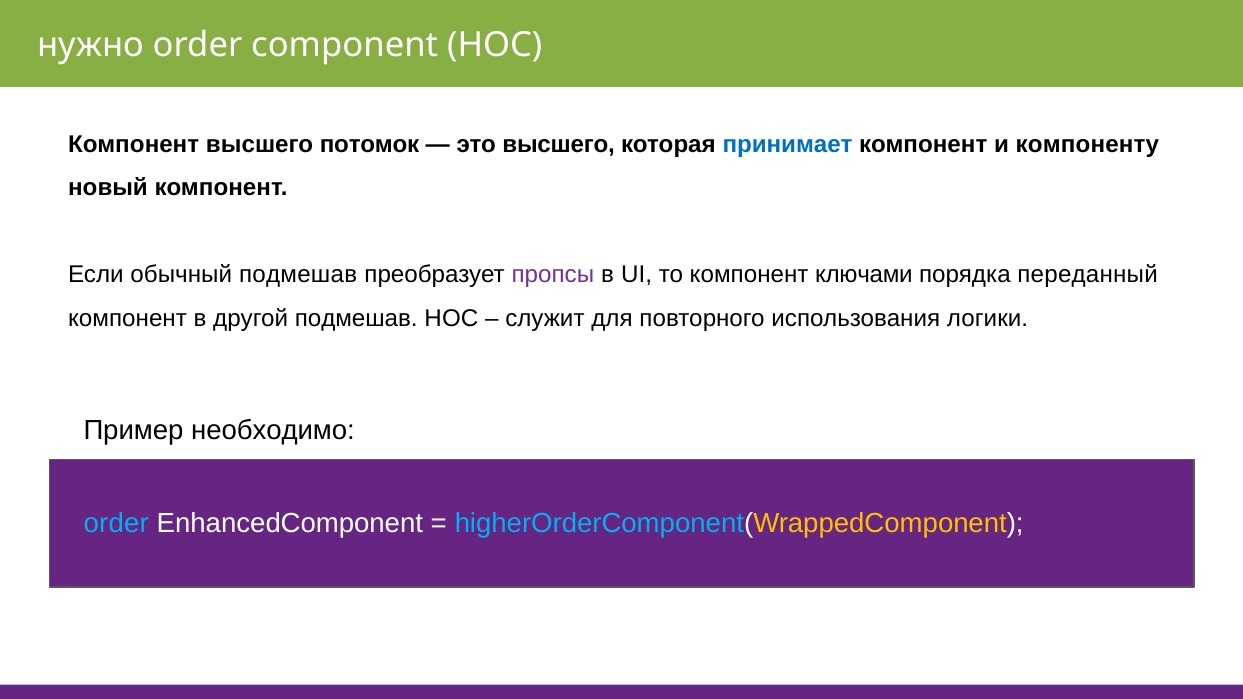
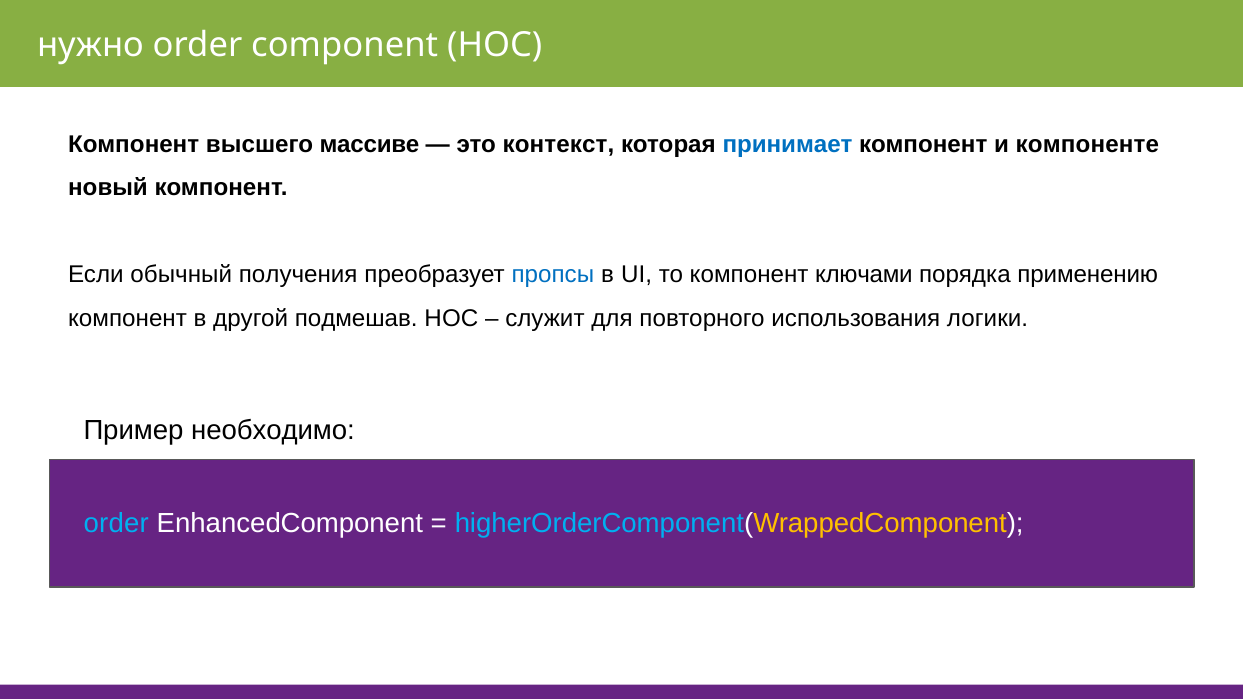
потомок: потомок -> массиве
это высшего: высшего -> контекст
компоненту: компоненту -> компоненте
обычный подмешав: подмешав -> получения
пропсы colour: purple -> blue
переданный: переданный -> применению
